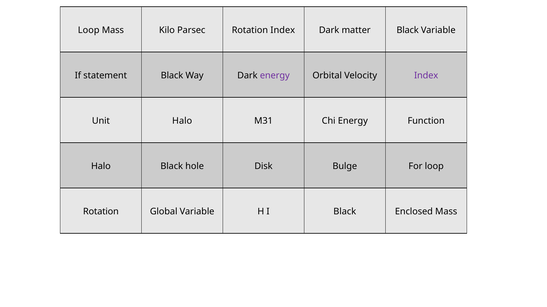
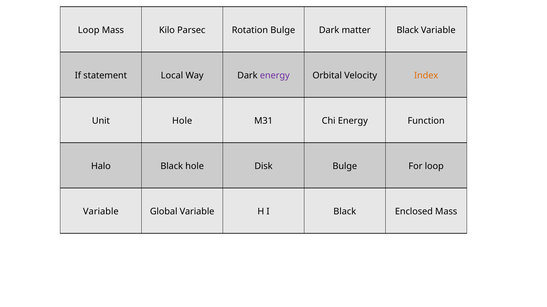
Rotation Index: Index -> Bulge
statement Black: Black -> Local
Index at (426, 76) colour: purple -> orange
Unit Halo: Halo -> Hole
Rotation at (101, 212): Rotation -> Variable
